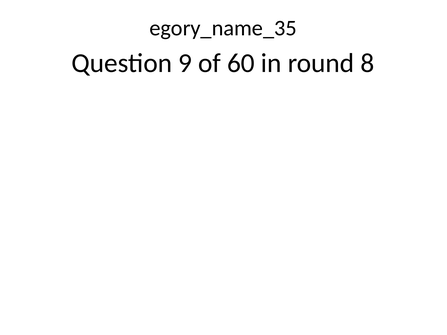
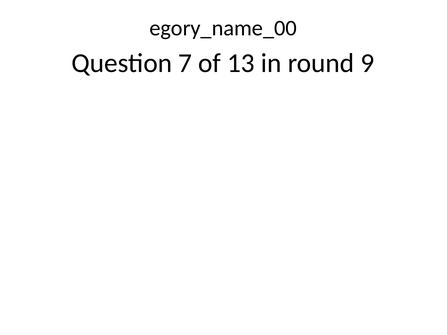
egory_name_35: egory_name_35 -> egory_name_00
9: 9 -> 7
60: 60 -> 13
8: 8 -> 9
